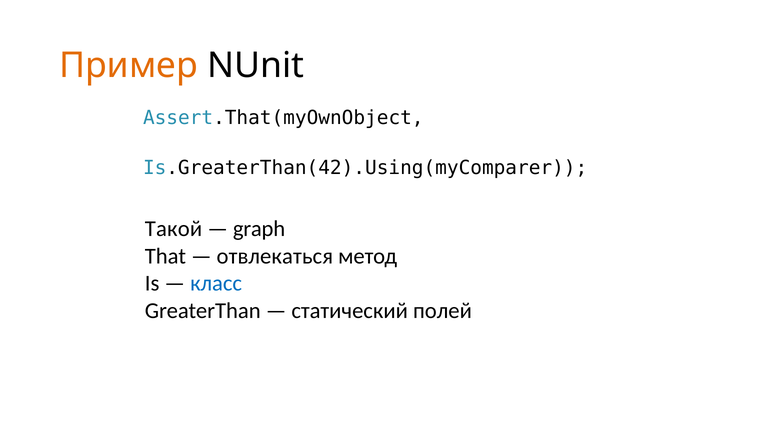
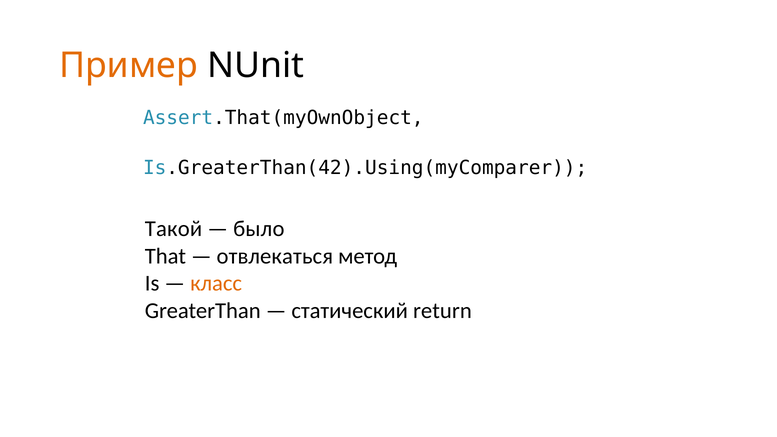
graph: graph -> было
класс colour: blue -> orange
полей: полей -> return
